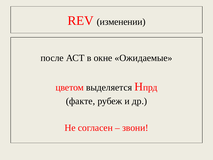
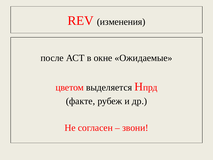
изменении: изменении -> изменения
